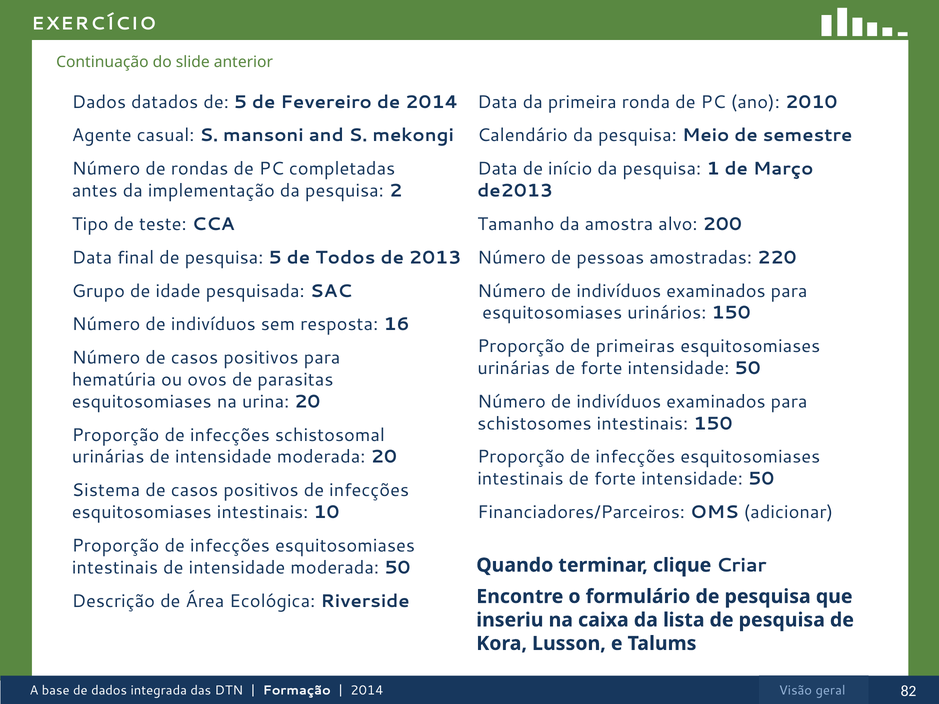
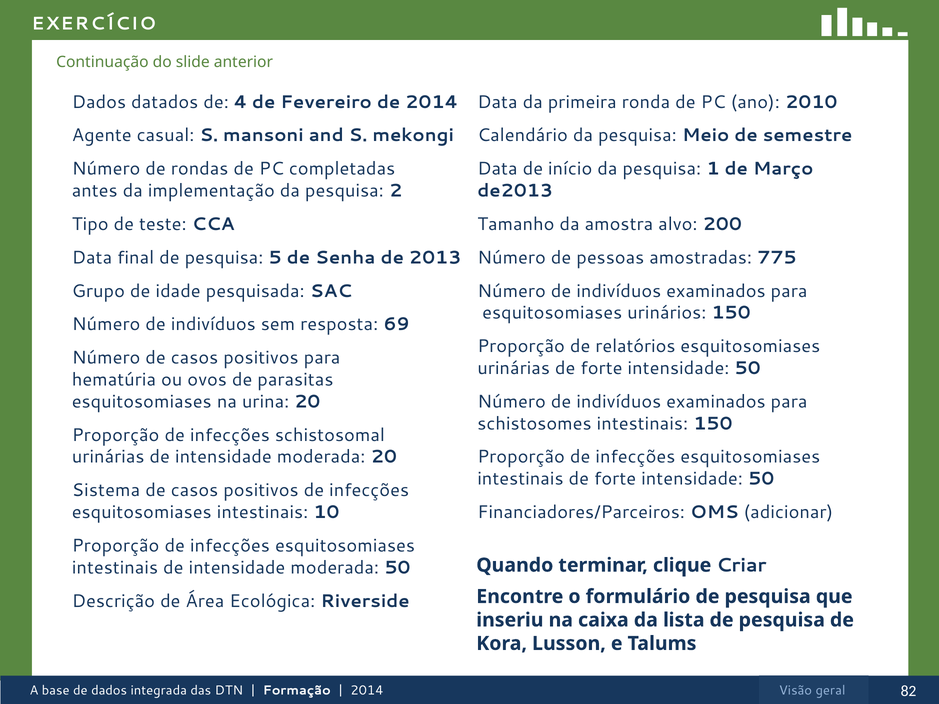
de 5: 5 -> 4
Todos: Todos -> Senha
220: 220 -> 775
16: 16 -> 69
primeiras: primeiras -> relatórios
